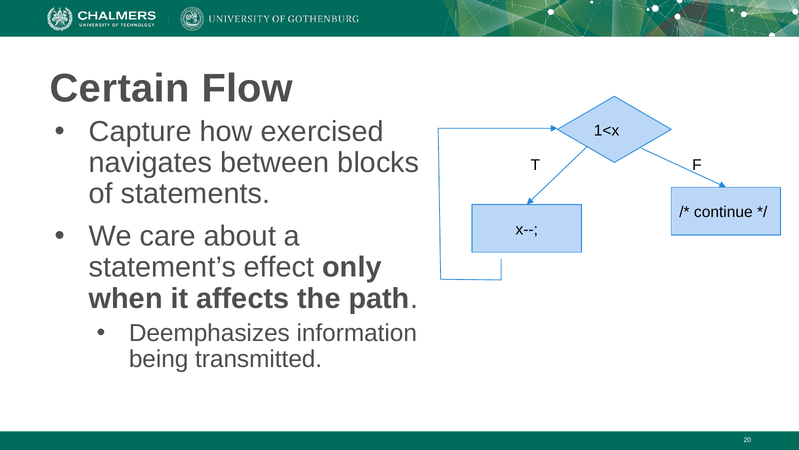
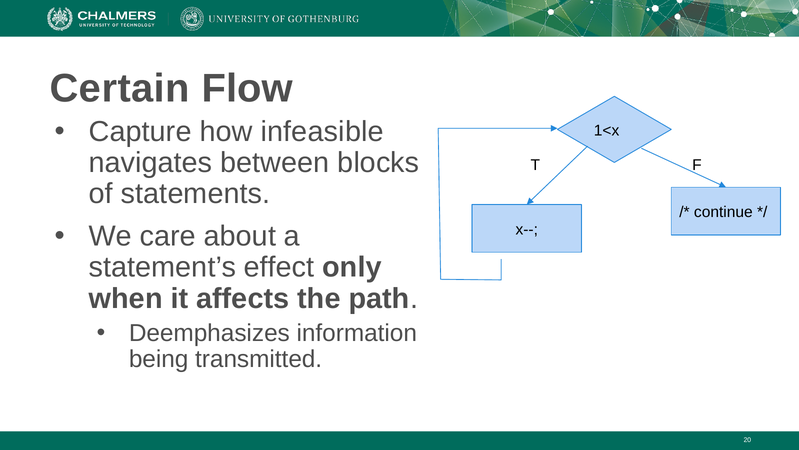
exercised: exercised -> infeasible
